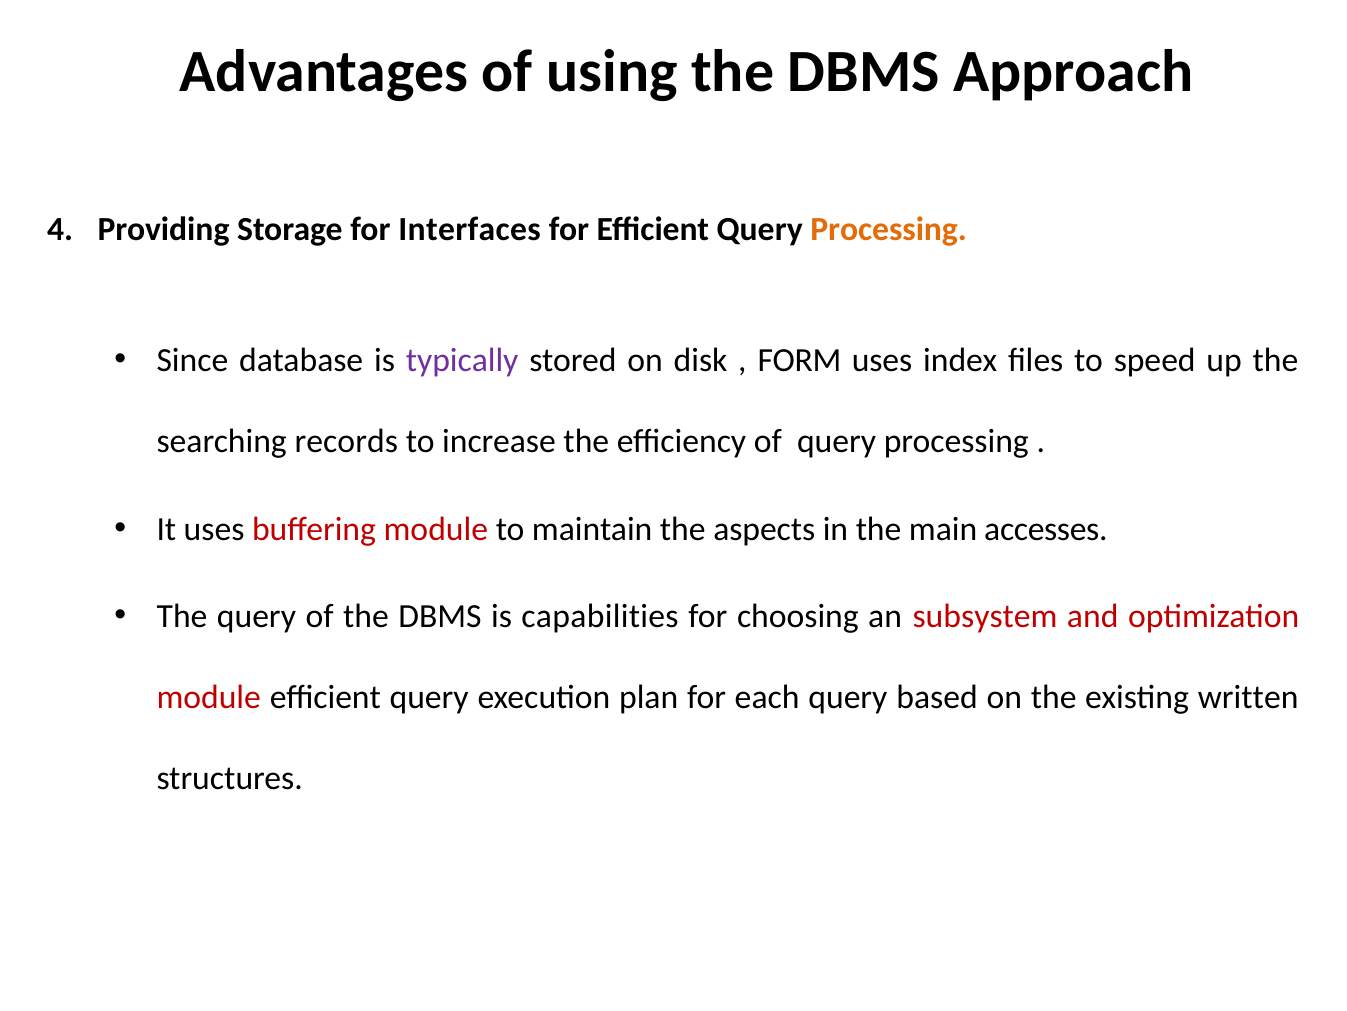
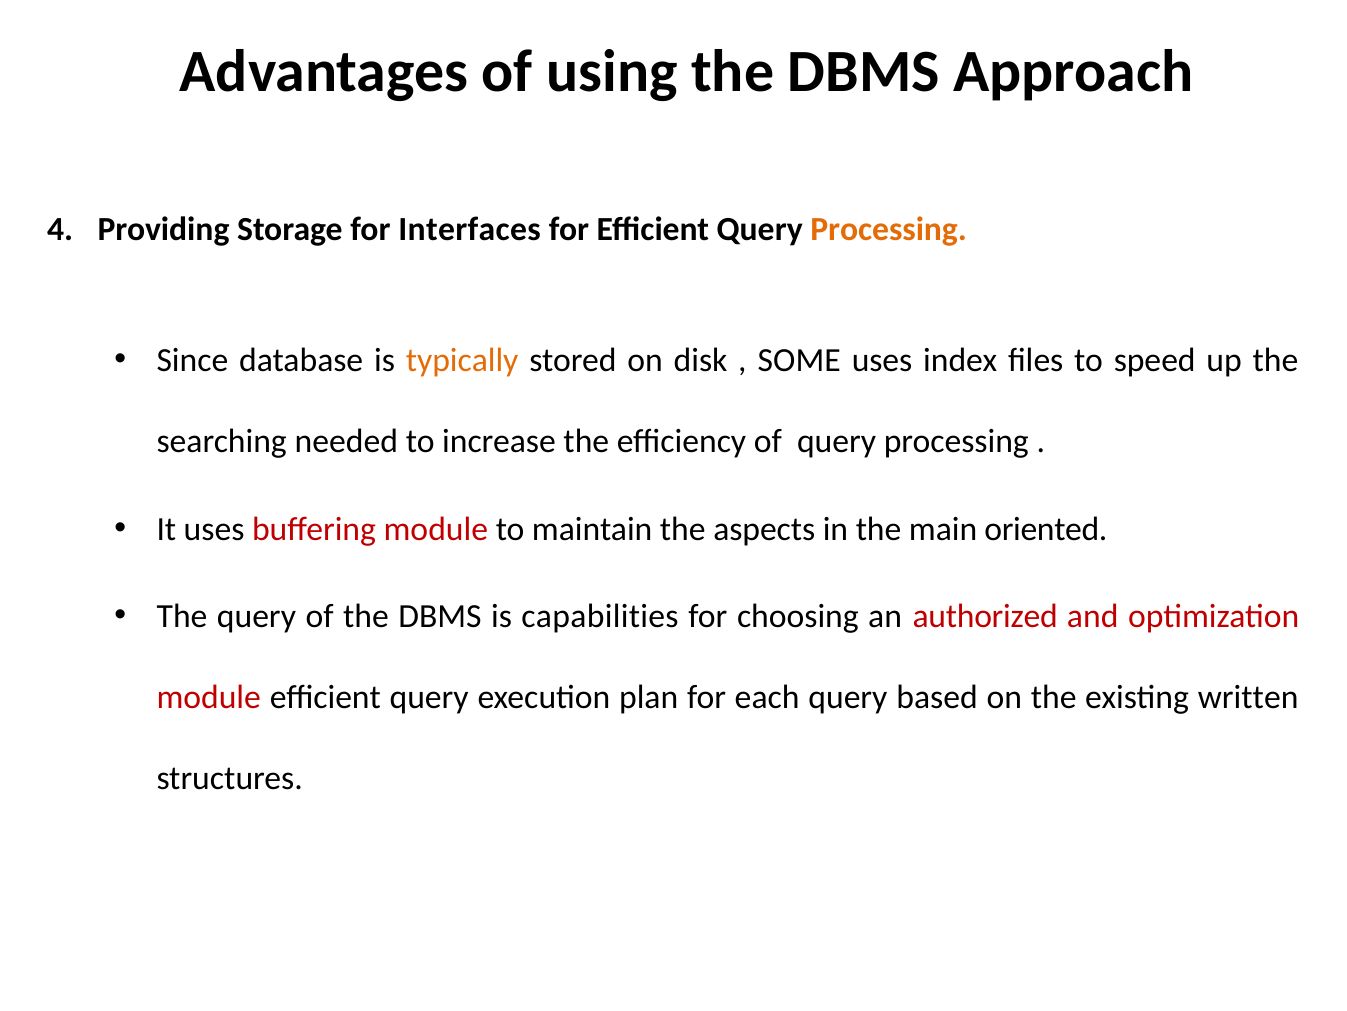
typically colour: purple -> orange
FORM: FORM -> SOME
records: records -> needed
accesses: accesses -> oriented
subsystem: subsystem -> authorized
